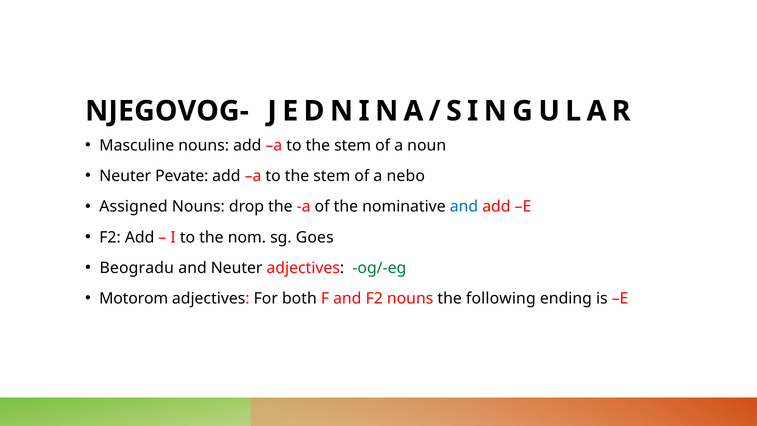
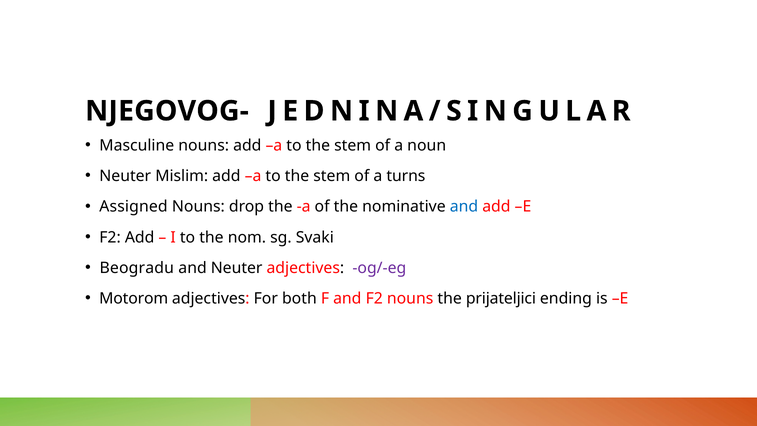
Pevate: Pevate -> Mislim
nebo: nebo -> turns
Goes: Goes -> Svaki
og/-eg colour: green -> purple
following: following -> prijateljici
